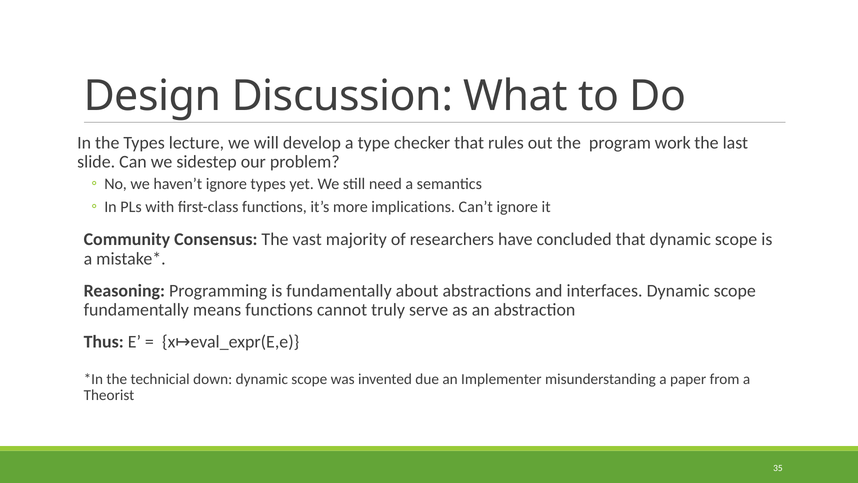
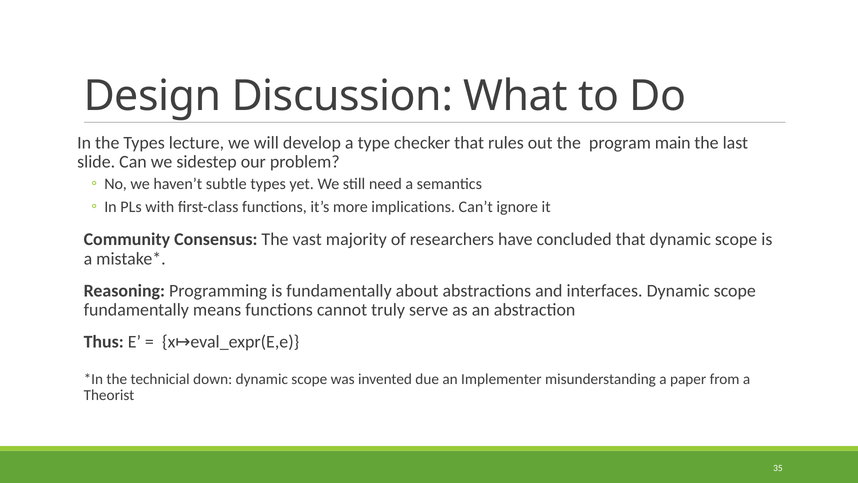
work: work -> main
haven’t ignore: ignore -> subtle
